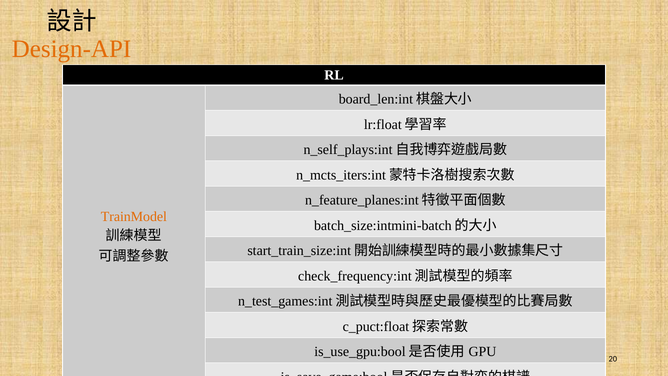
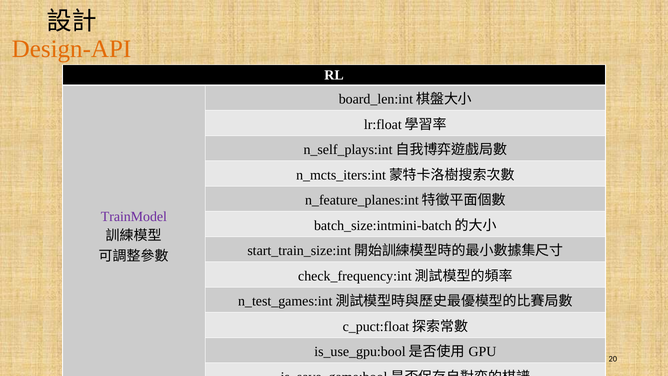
TrainModel colour: orange -> purple
